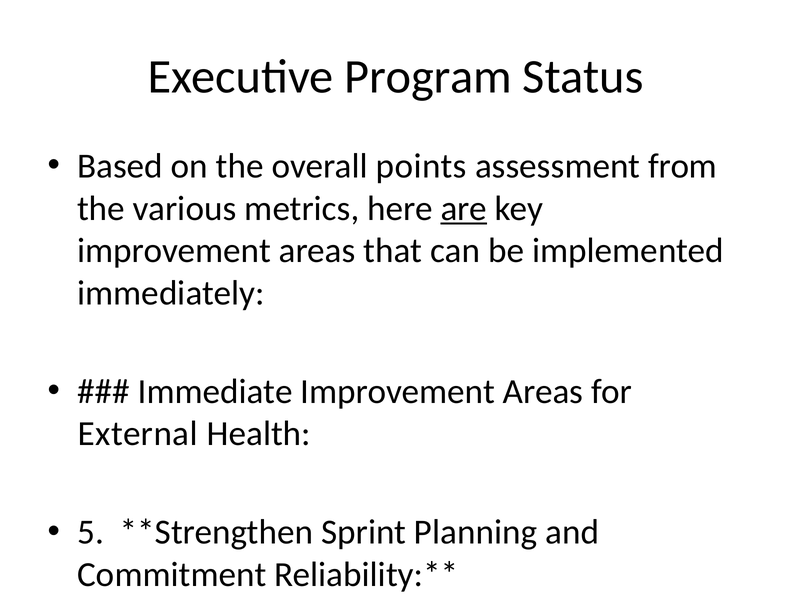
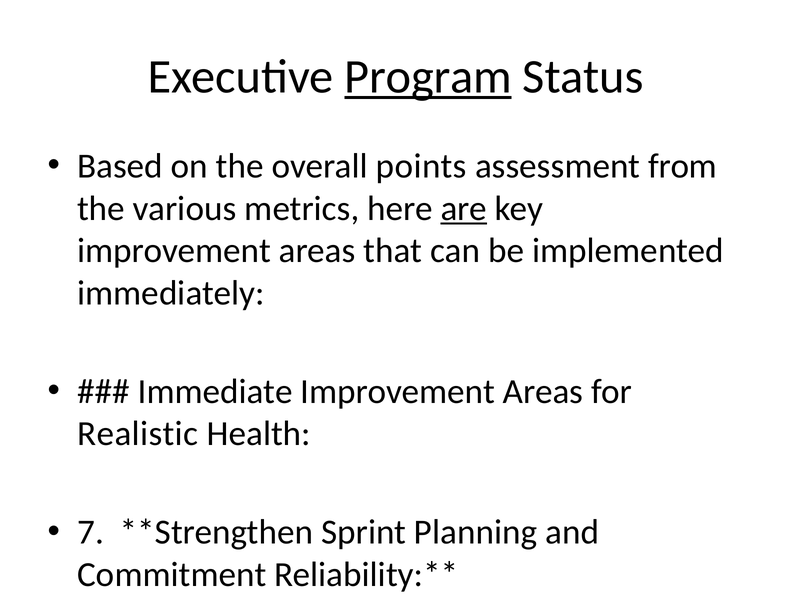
Program underline: none -> present
External at (138, 434): External -> Realistic
5: 5 -> 7
